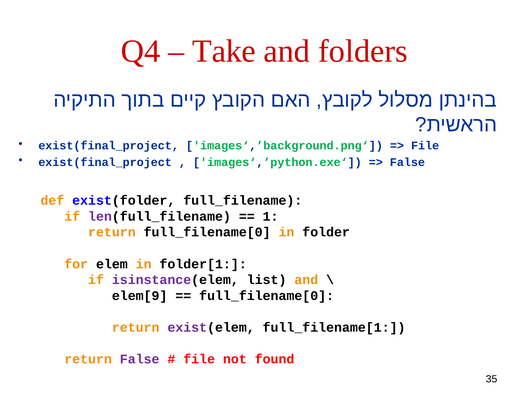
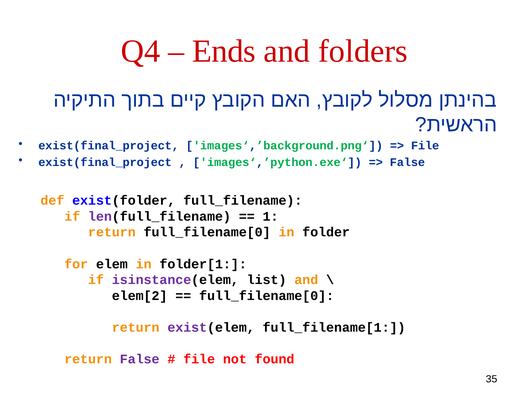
Take: Take -> Ends
elem[9: elem[9 -> elem[2
